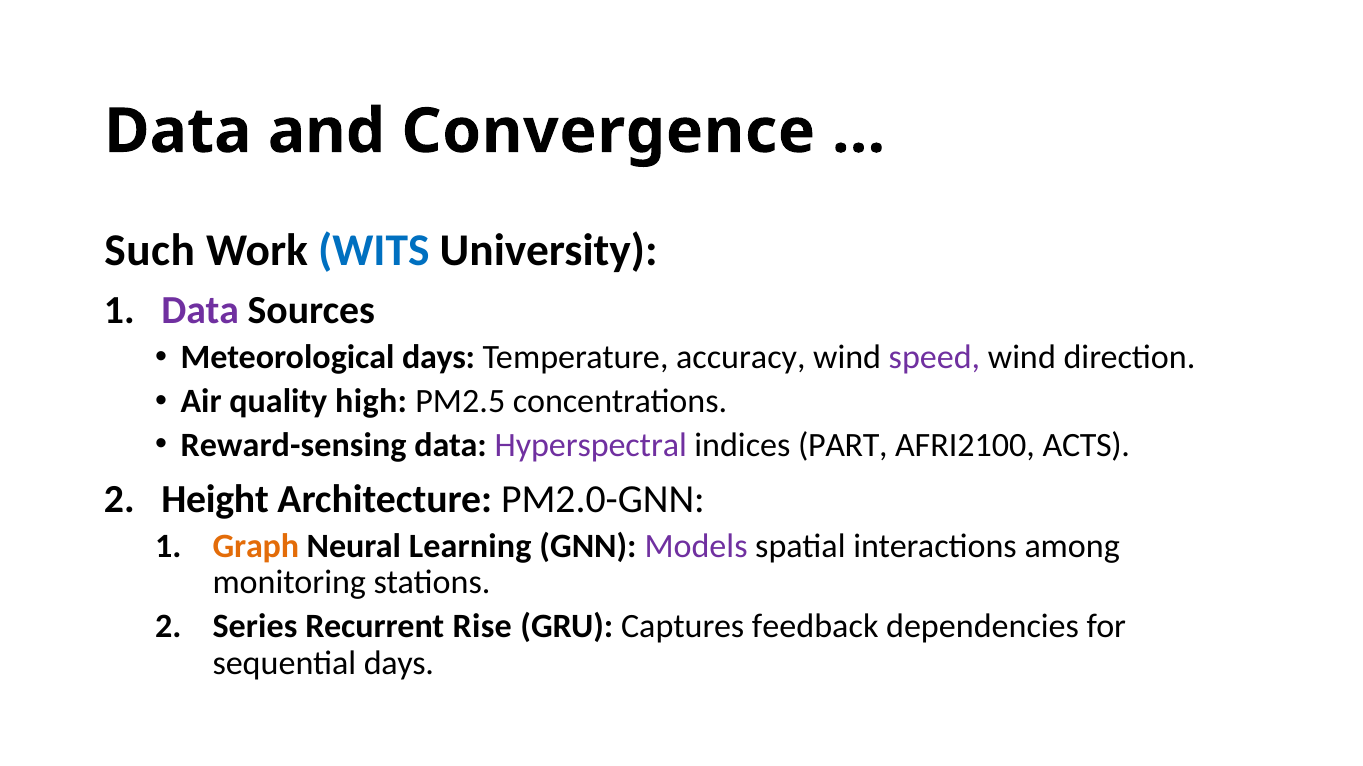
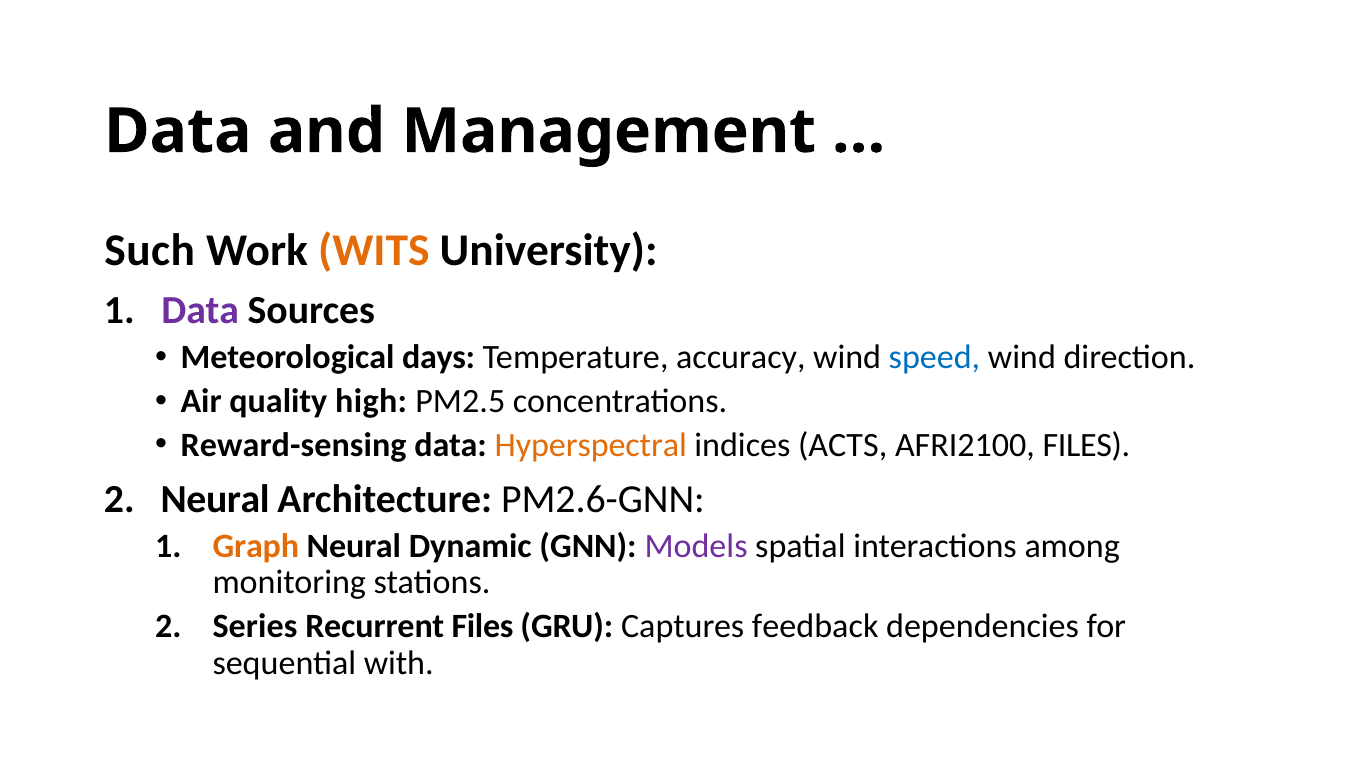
Convergence: Convergence -> Management
WITS colour: blue -> orange
speed colour: purple -> blue
Hyperspectral colour: purple -> orange
PART: PART -> ACTS
AFRI2100 ACTS: ACTS -> FILES
Height at (215, 499): Height -> Neural
PM2.0-GNN: PM2.0-GNN -> PM2.6-GNN
Learning: Learning -> Dynamic
Recurrent Rise: Rise -> Files
sequential days: days -> with
